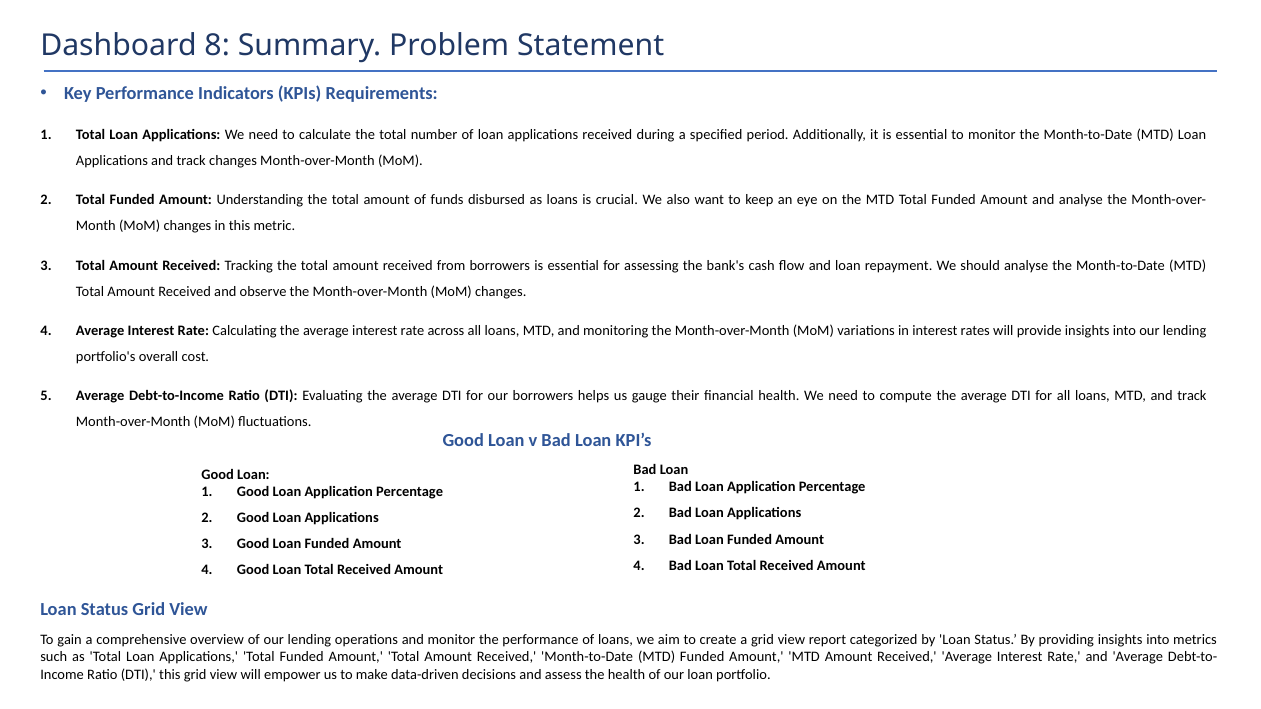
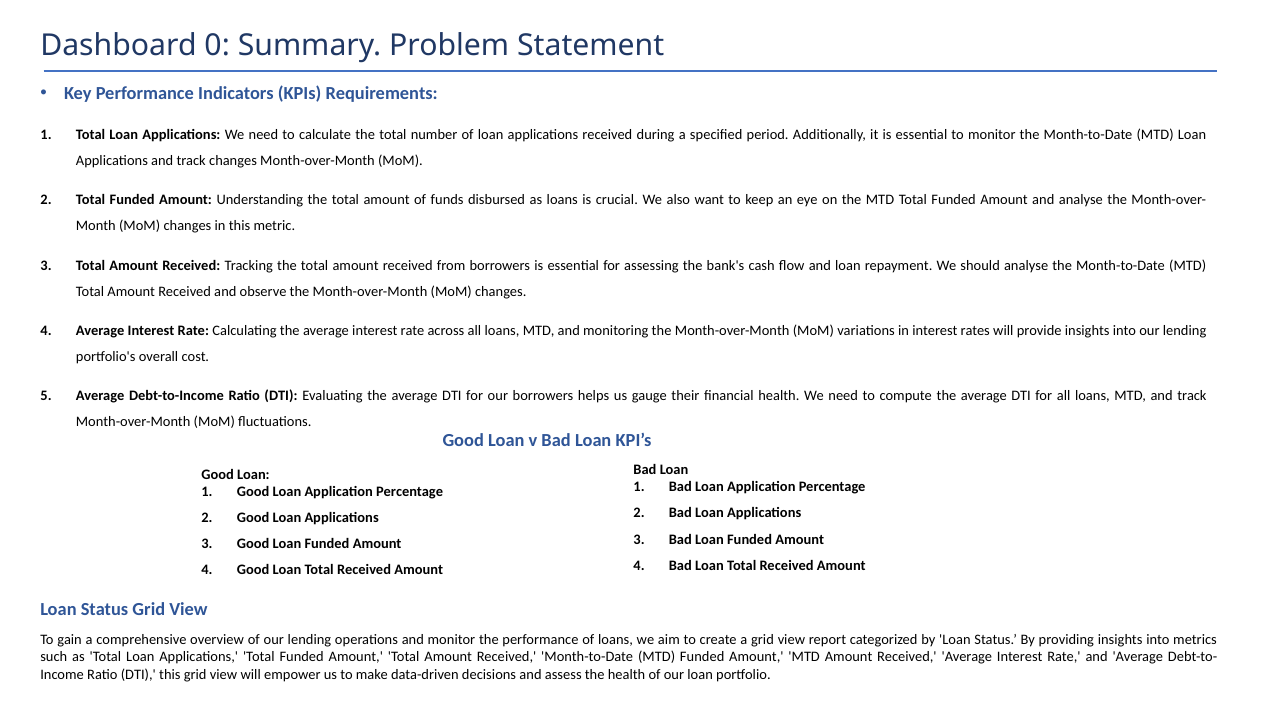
8: 8 -> 0
